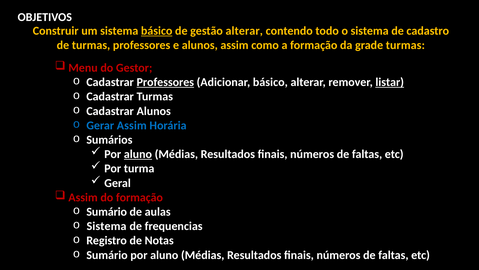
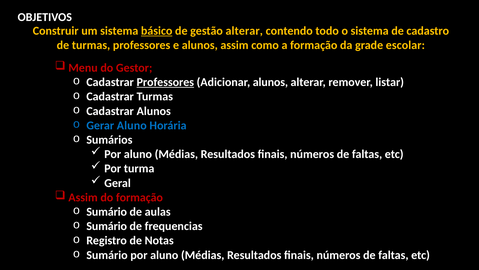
grade turmas: turmas -> escolar
Adicionar básico: básico -> alunos
listar underline: present -> none
Gerar Assim: Assim -> Aluno
aluno at (138, 154) underline: present -> none
Sistema at (107, 226): Sistema -> Sumário
